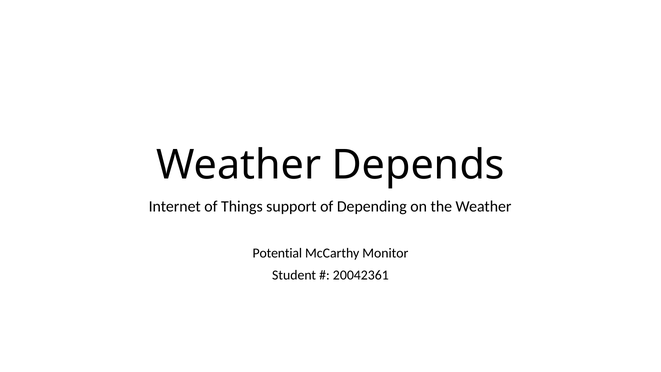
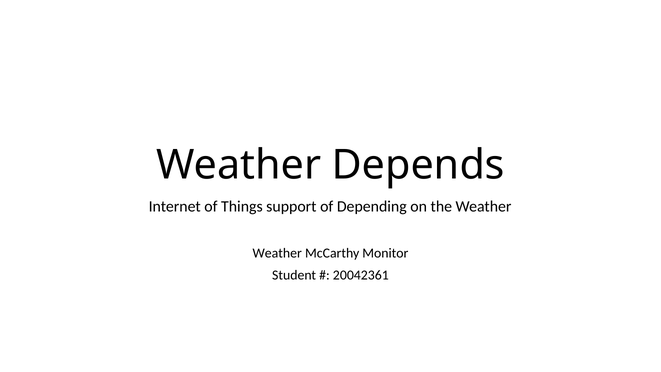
Potential at (277, 253): Potential -> Weather
